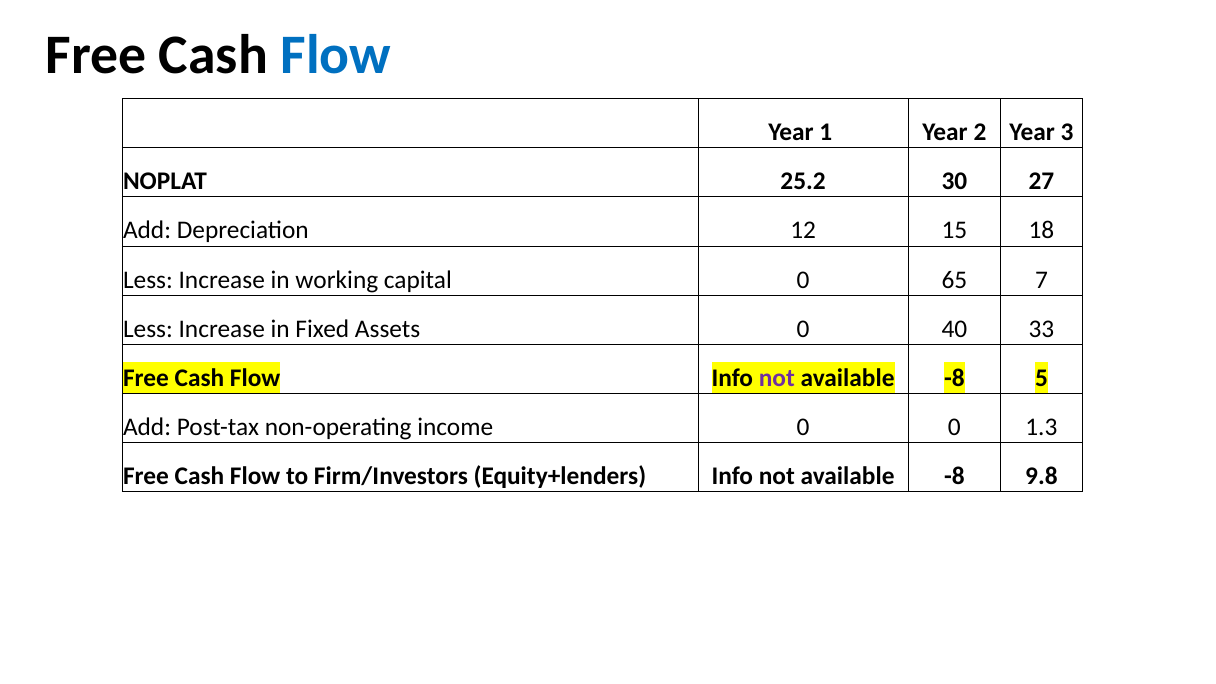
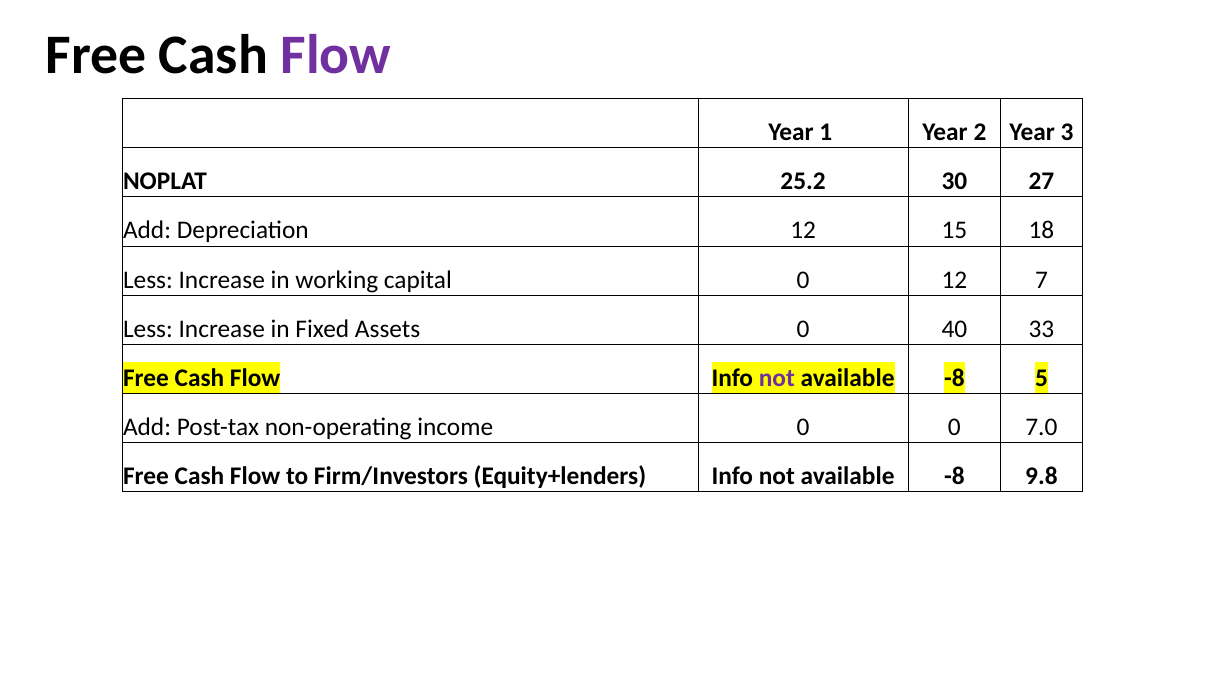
Flow at (336, 55) colour: blue -> purple
0 65: 65 -> 12
1.3: 1.3 -> 7.0
